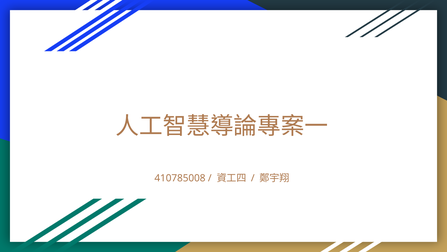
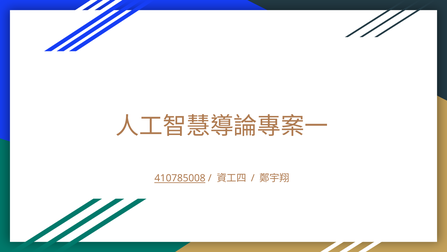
410785008 underline: none -> present
